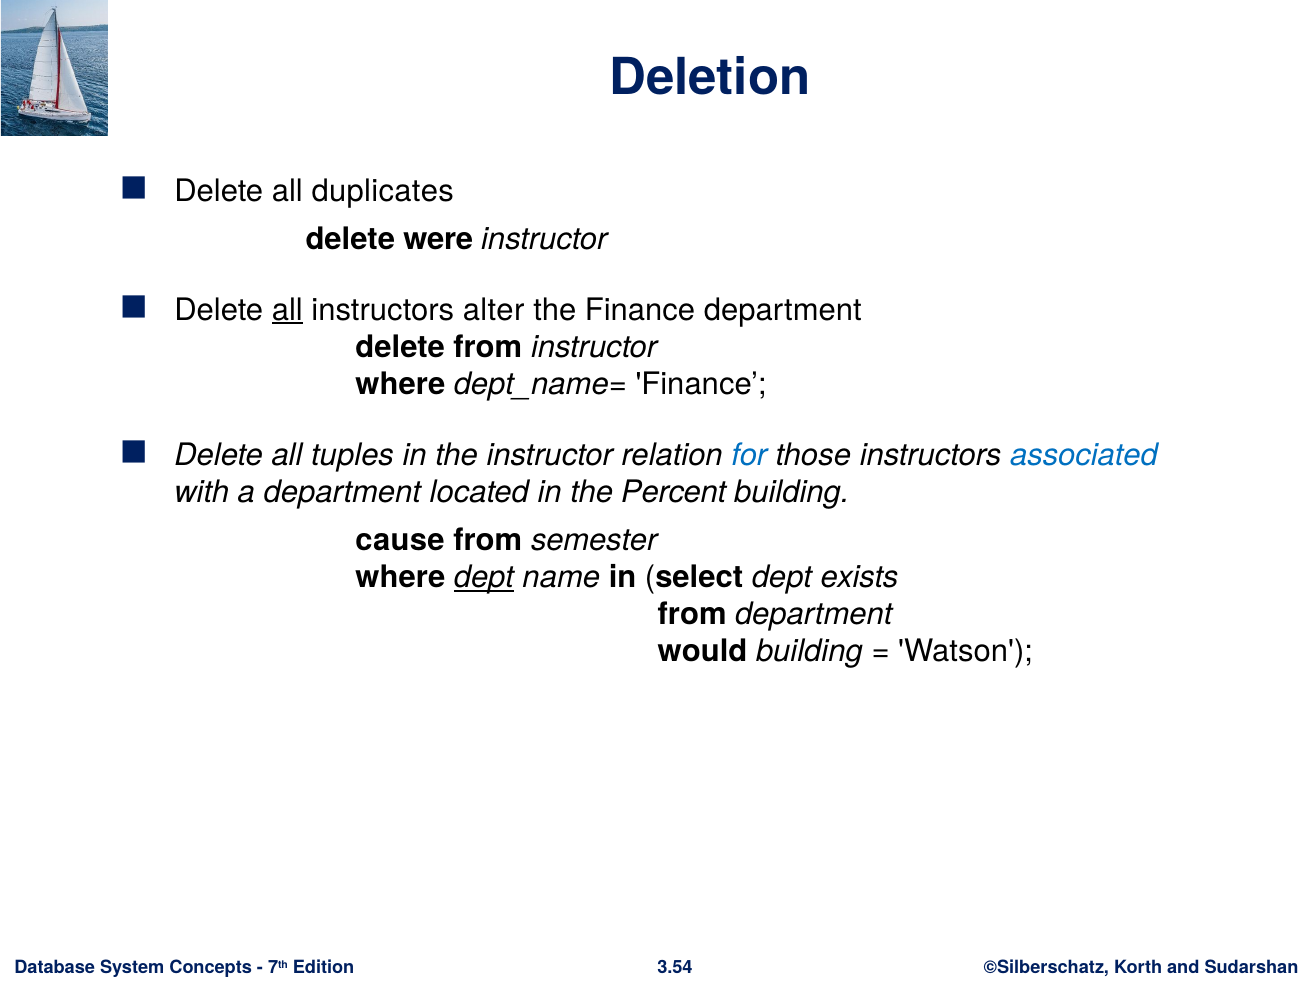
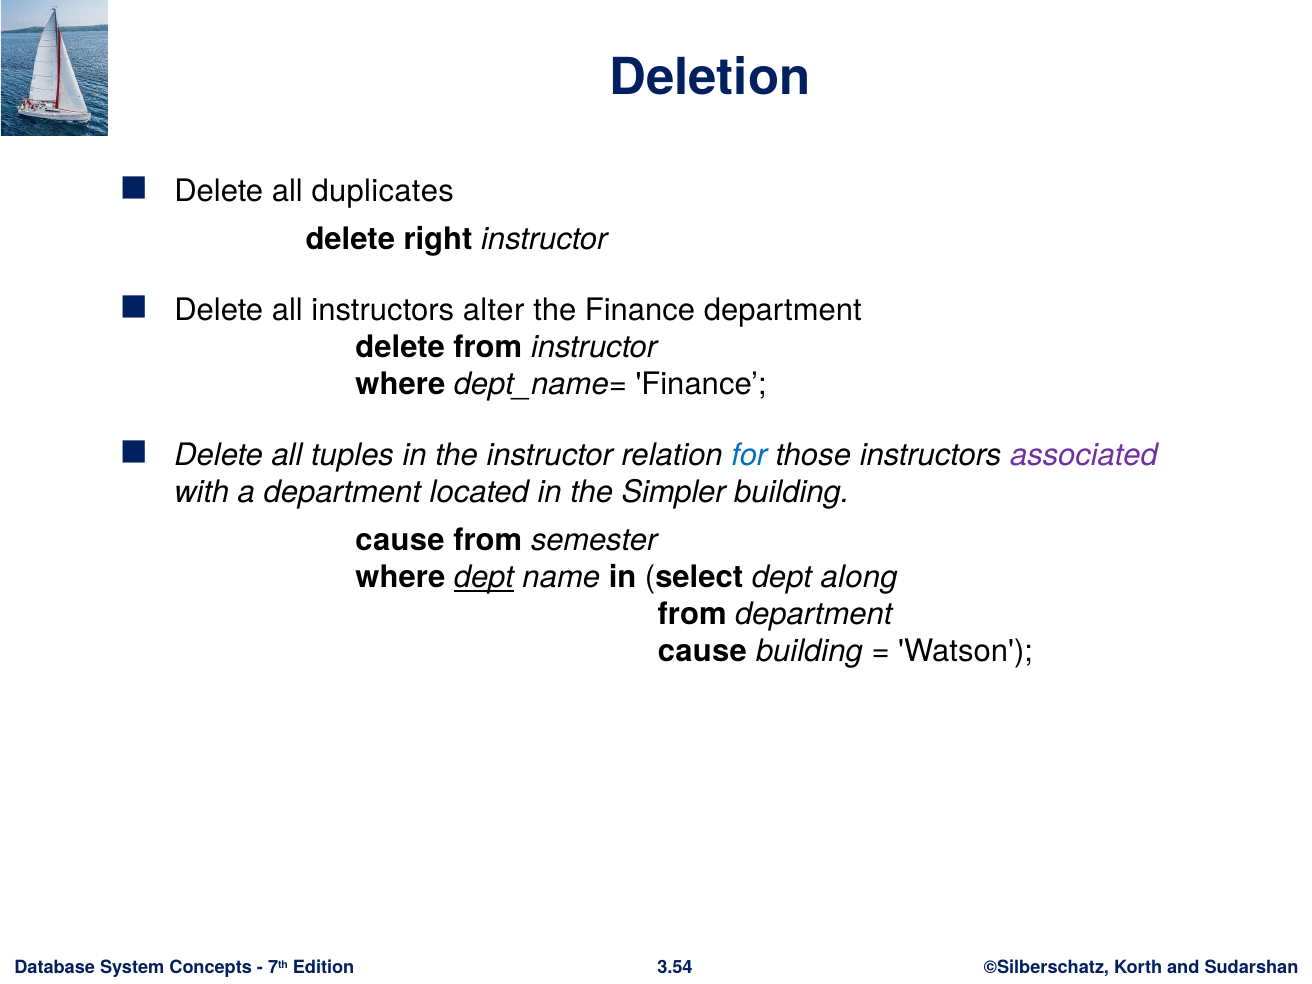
were: were -> right
all at (287, 310) underline: present -> none
associated colour: blue -> purple
Percent: Percent -> Simpler
exists: exists -> along
would at (703, 652): would -> cause
